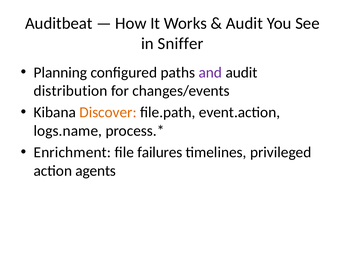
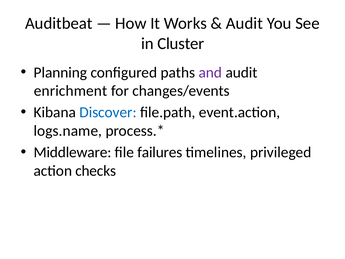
Sniffer: Sniffer -> Cluster
distribution: distribution -> enrichment
Discover colour: orange -> blue
Enrichment: Enrichment -> Middleware
agents: agents -> checks
